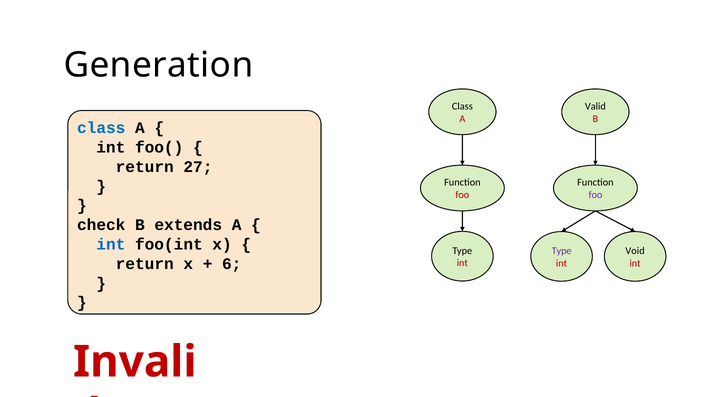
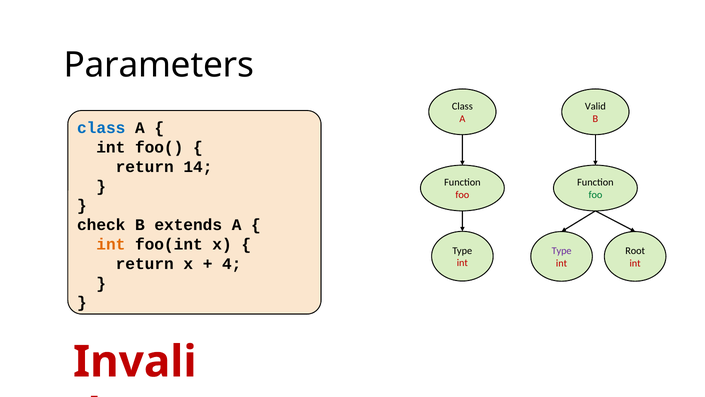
Generation: Generation -> Parameters
27: 27 -> 14
foo at (595, 195) colour: purple -> green
int at (111, 244) colour: blue -> orange
Void: Void -> Root
6: 6 -> 4
